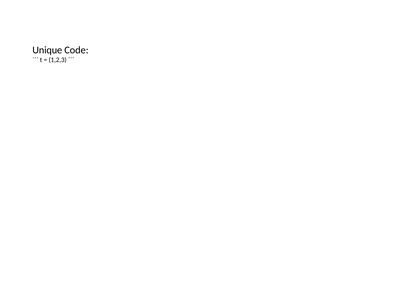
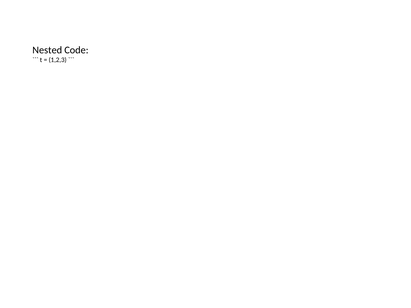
Unique: Unique -> Nested
